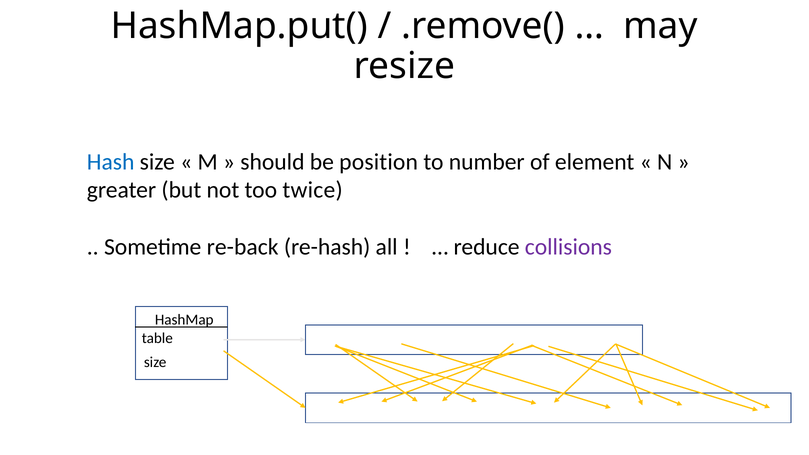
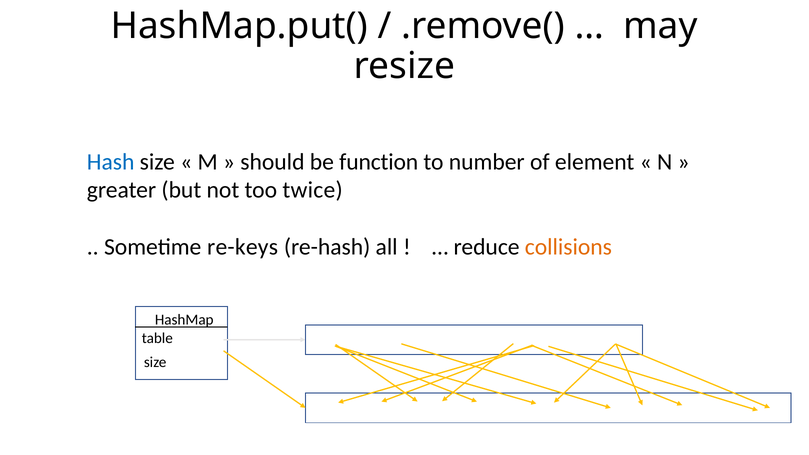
position: position -> function
re-back: re-back -> re-keys
collisions colour: purple -> orange
